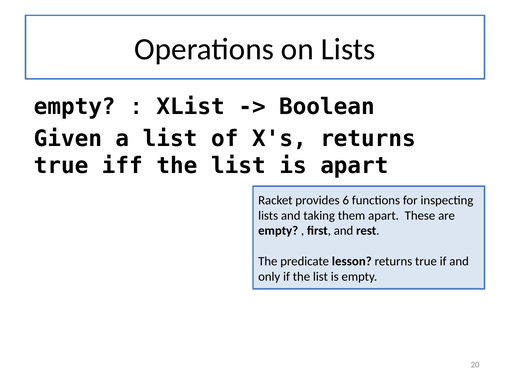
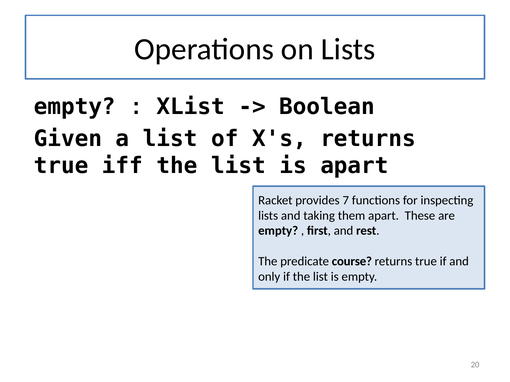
6: 6 -> 7
lesson: lesson -> course
